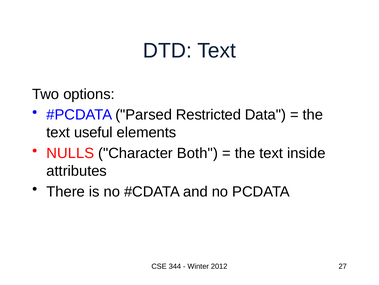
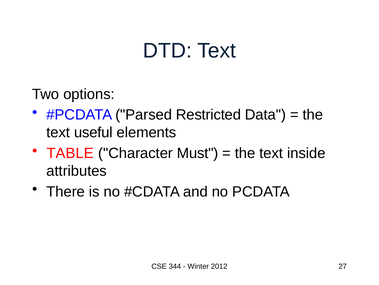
NULLS: NULLS -> TABLE
Both: Both -> Must
